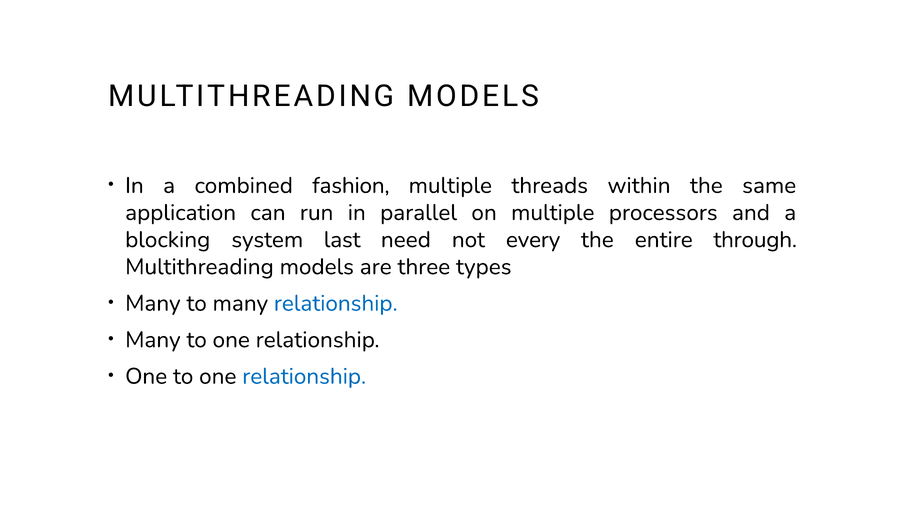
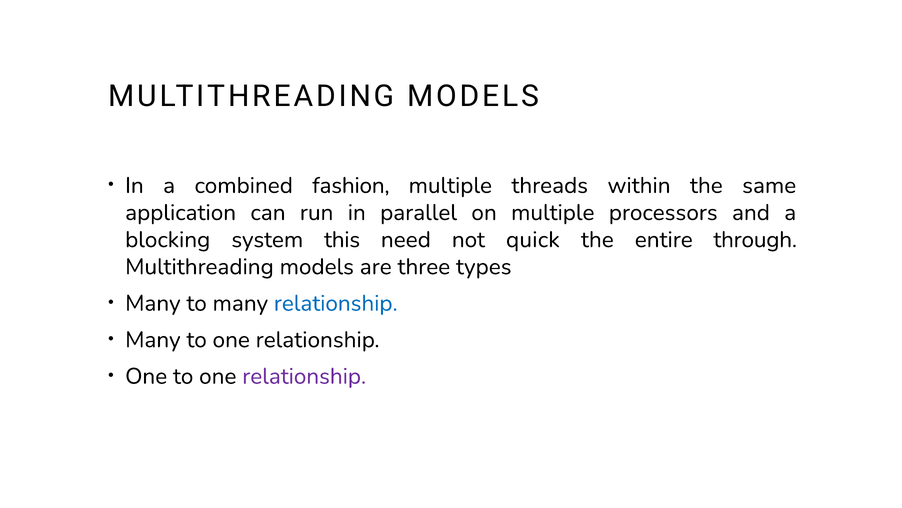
last: last -> this
every: every -> quick
relationship at (304, 376) colour: blue -> purple
